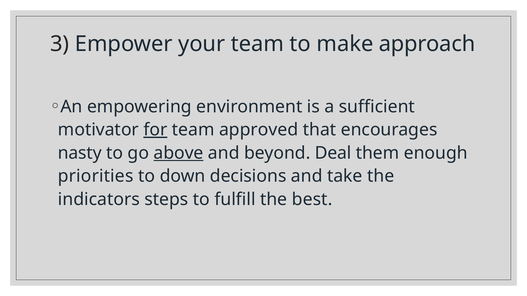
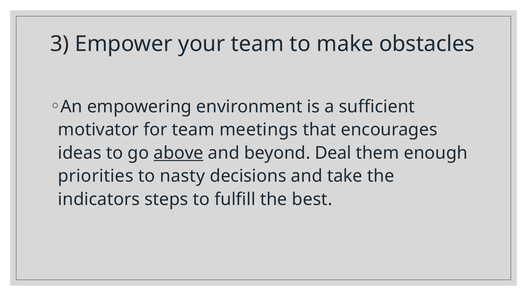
approach: approach -> obstacles
for underline: present -> none
approved: approved -> meetings
nasty: nasty -> ideas
down: down -> nasty
